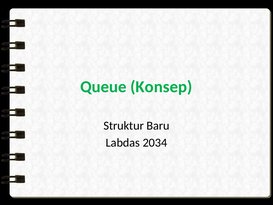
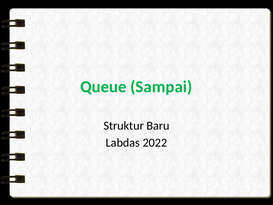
Konsep: Konsep -> Sampai
2034: 2034 -> 2022
